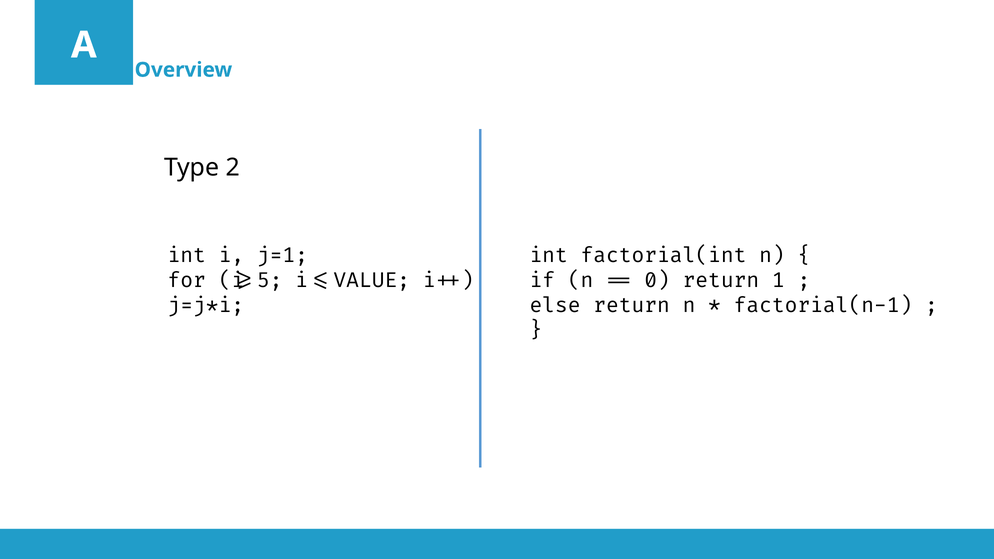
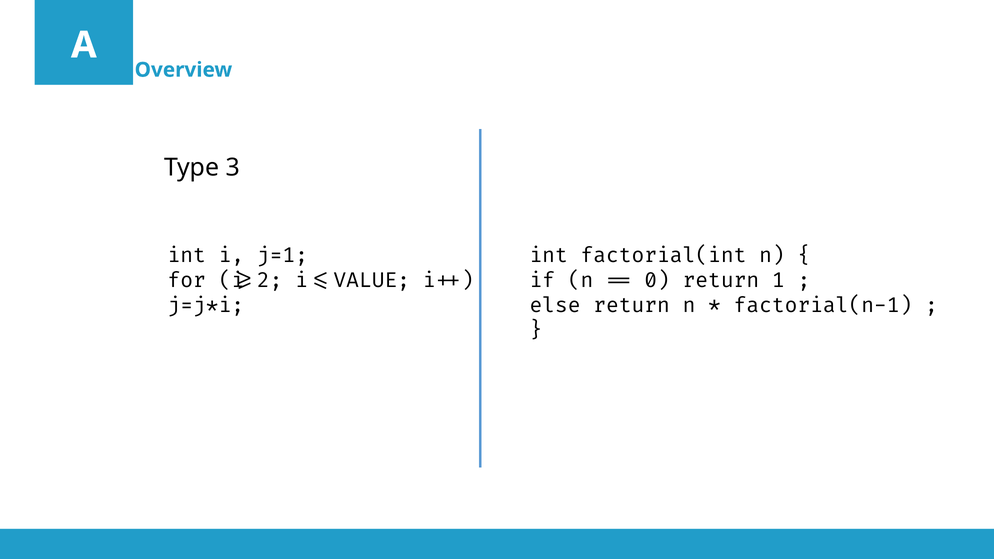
2: 2 -> 3
i=5: i=5 -> i=2
